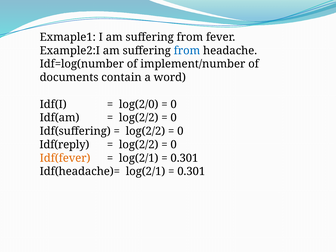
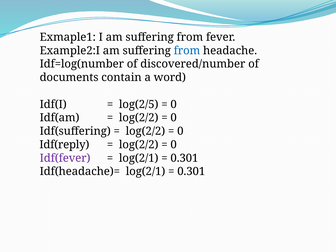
implement/number: implement/number -> discovered/number
log(2/0: log(2/0 -> log(2/5
Idf(fever colour: orange -> purple
